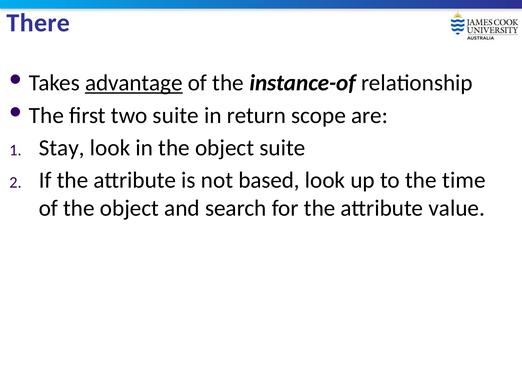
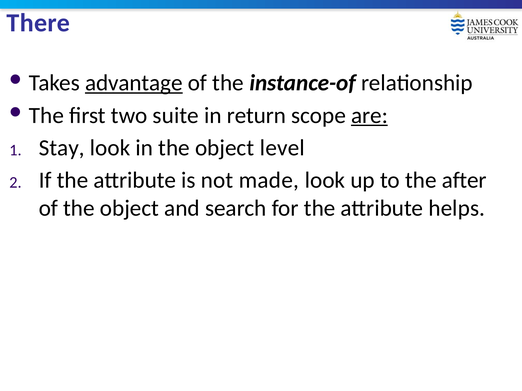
are underline: none -> present
object suite: suite -> level
based: based -> made
time: time -> after
value: value -> helps
